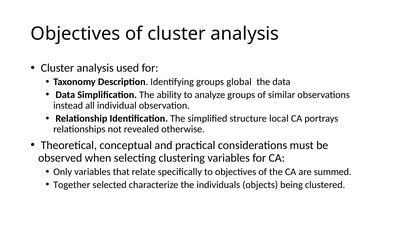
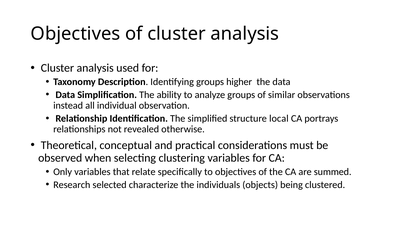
global: global -> higher
Together: Together -> Research
